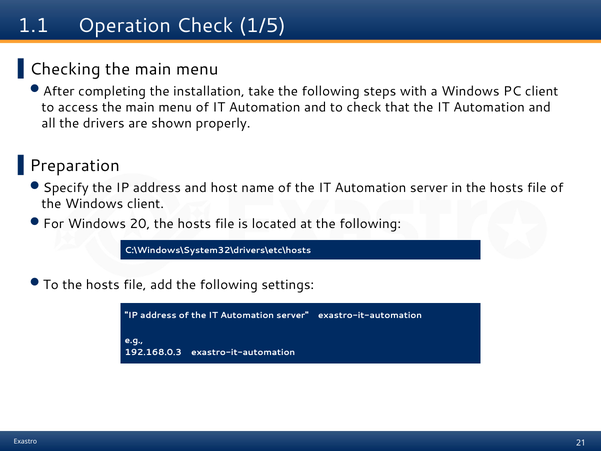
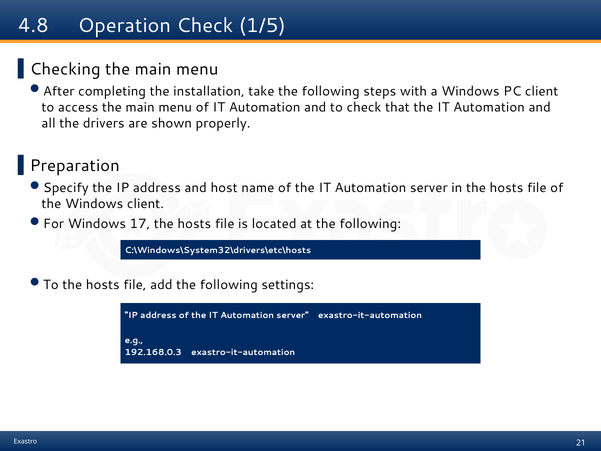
1.1: 1.1 -> 4.8
20: 20 -> 17
